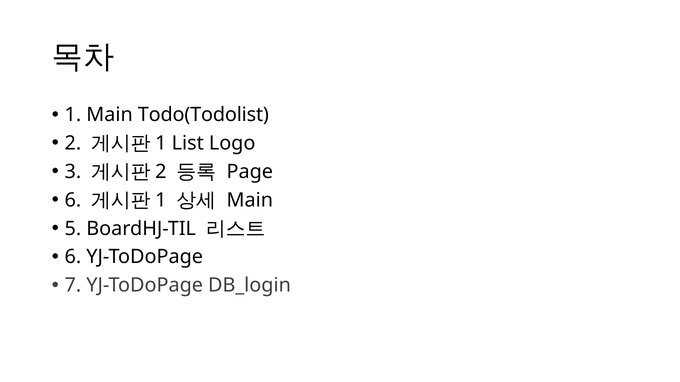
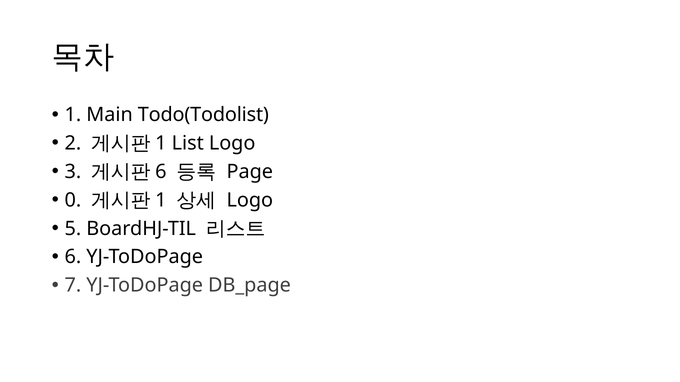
2 at (161, 172): 2 -> 6
6 at (73, 200): 6 -> 0
Main at (250, 200): Main -> Logo
DB_login: DB_login -> DB_page
